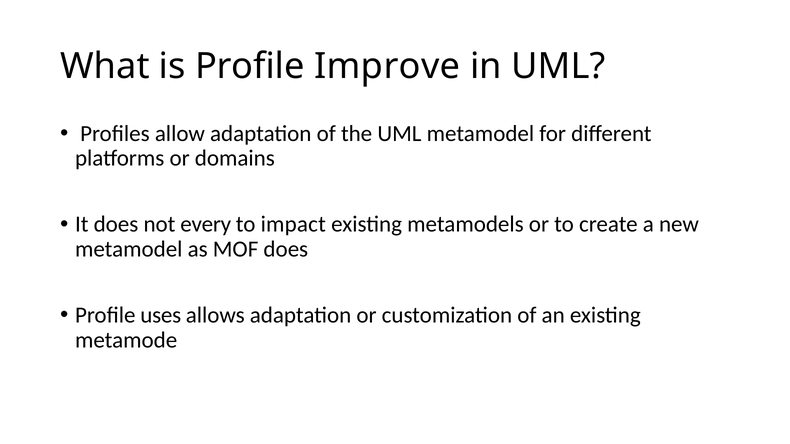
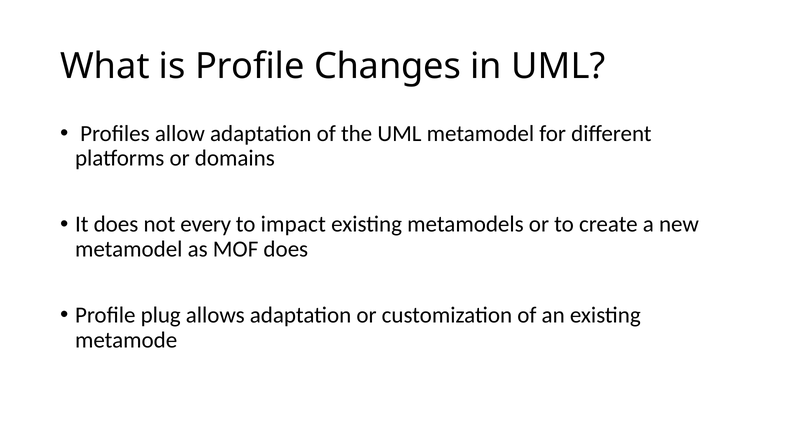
Improve: Improve -> Changes
uses: uses -> plug
